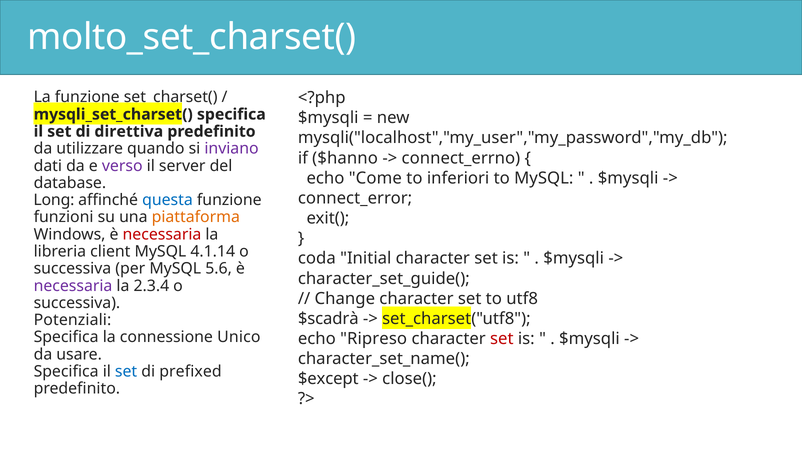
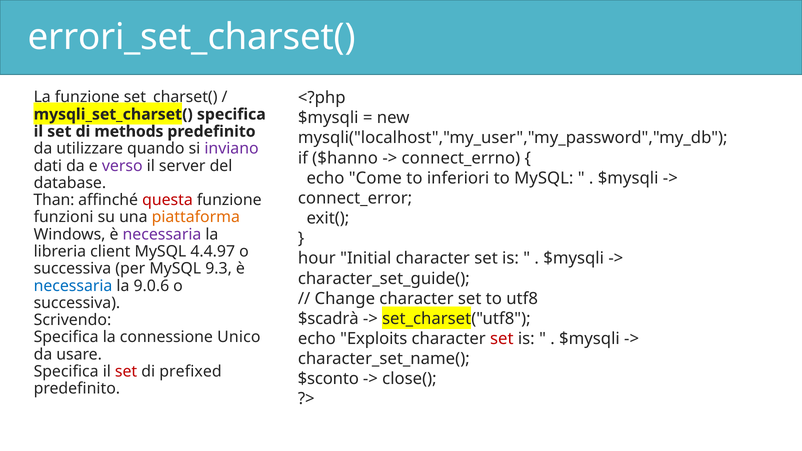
molto_set_charset(: molto_set_charset( -> errori_set_charset(
direttiva: direttiva -> methods
Long: Long -> Than
questa colour: blue -> red
necessaria at (162, 234) colour: red -> purple
4.1.14: 4.1.14 -> 4.4.97
coda: coda -> hour
5.6: 5.6 -> 9.3
necessaria at (73, 286) colour: purple -> blue
2.3.4: 2.3.4 -> 9.0.6
Potenziali: Potenziali -> Scrivendo
Ripreso: Ripreso -> Exploits
set at (126, 372) colour: blue -> red
$except: $except -> $sconto
